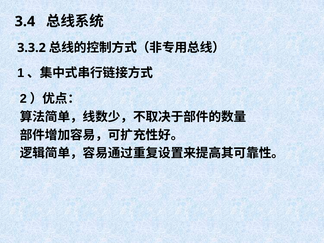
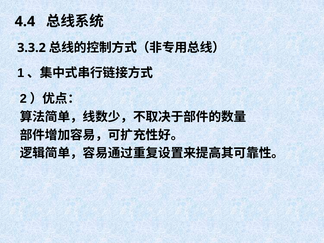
3.4: 3.4 -> 4.4
